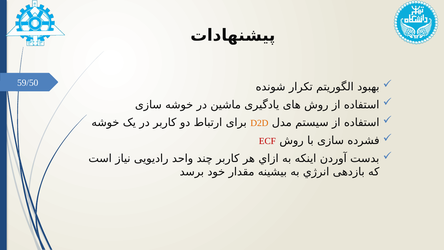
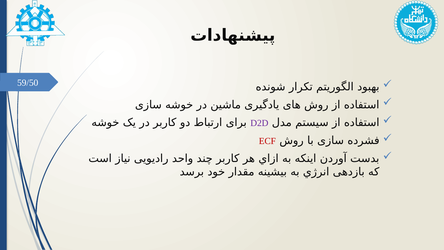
D2D colour: orange -> purple
